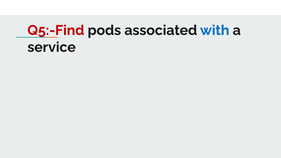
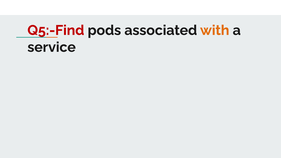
with colour: blue -> orange
